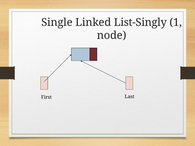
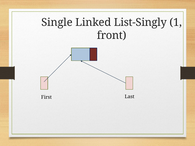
node: node -> front
